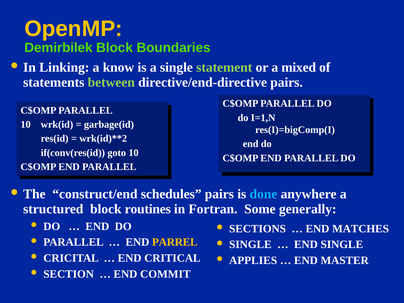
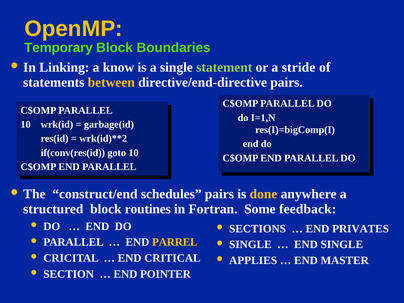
Demirbilek: Demirbilek -> Temporary
mixed: mixed -> stride
between colour: light green -> yellow
done colour: light blue -> yellow
generally: generally -> feedback
MATCHES: MATCHES -> PRIVATES
COMMIT: COMMIT -> POINTER
